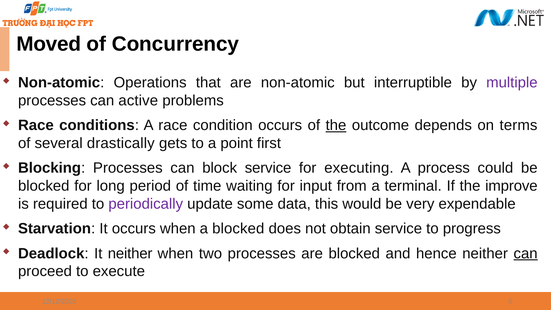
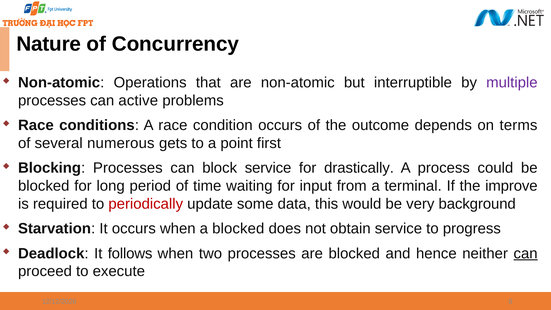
Moved: Moved -> Nature
the at (336, 125) underline: present -> none
drastically: drastically -> numerous
executing: executing -> drastically
periodically colour: purple -> red
expendable: expendable -> background
It neither: neither -> follows
